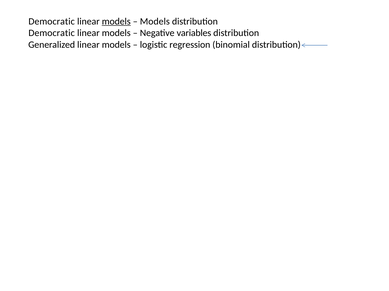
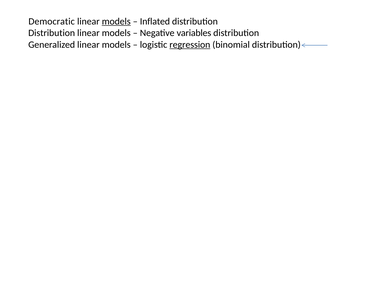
Models at (155, 21): Models -> Inflated
Democratic at (52, 33): Democratic -> Distribution
regression underline: none -> present
